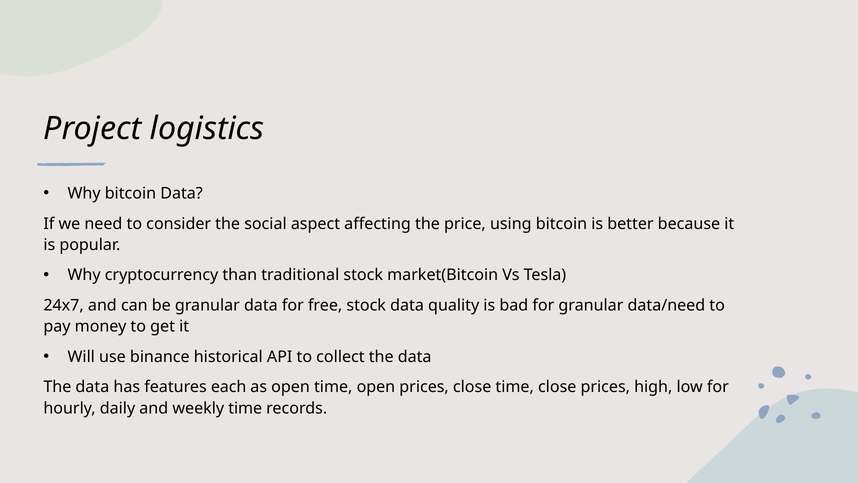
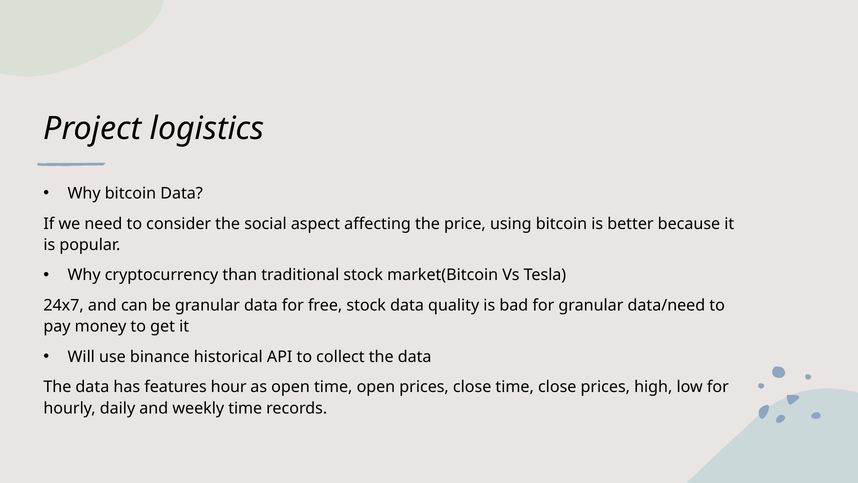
each: each -> hour
